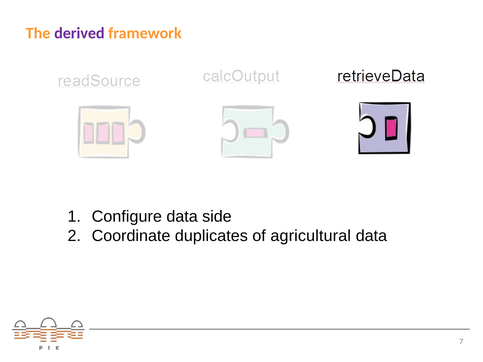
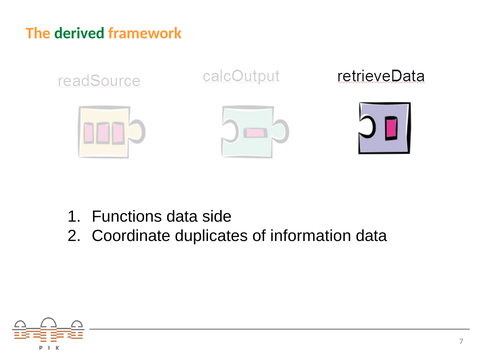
derived colour: purple -> green
Configure: Configure -> Functions
agricultural: agricultural -> information
